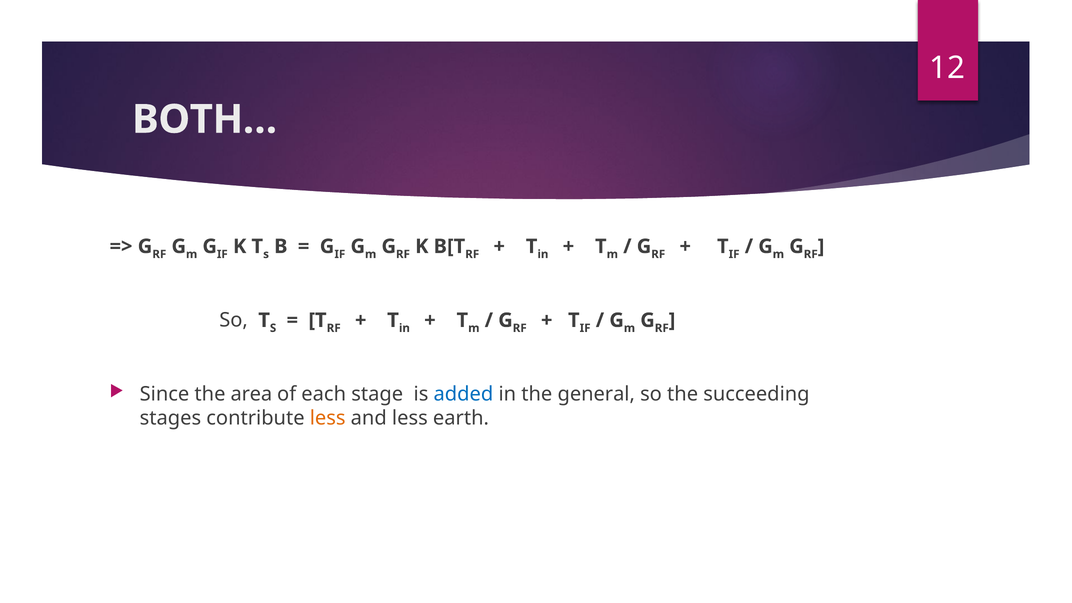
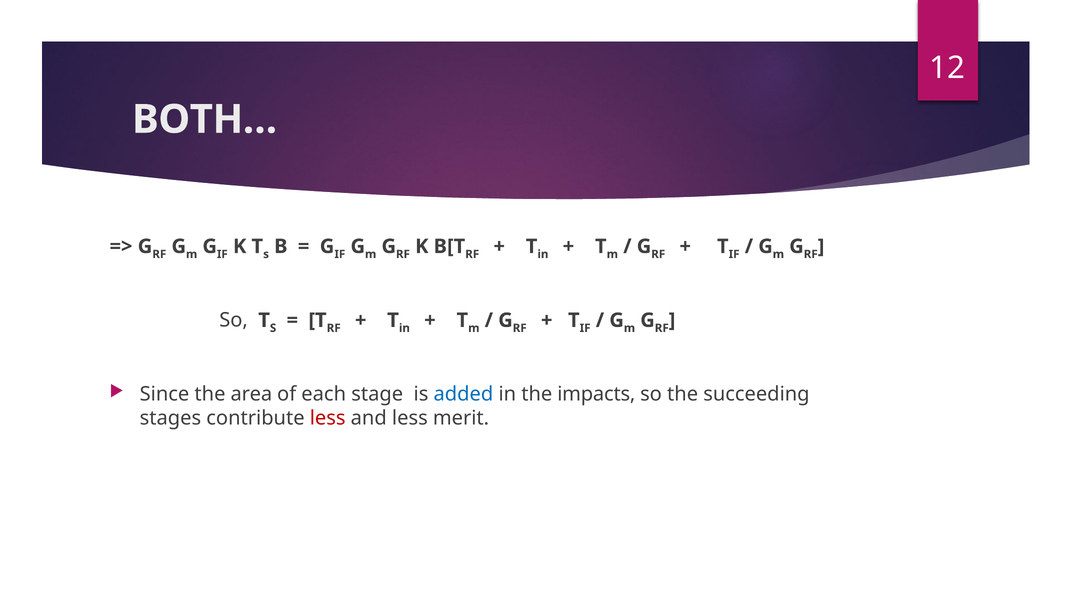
general: general -> impacts
less at (328, 418) colour: orange -> red
earth: earth -> merit
